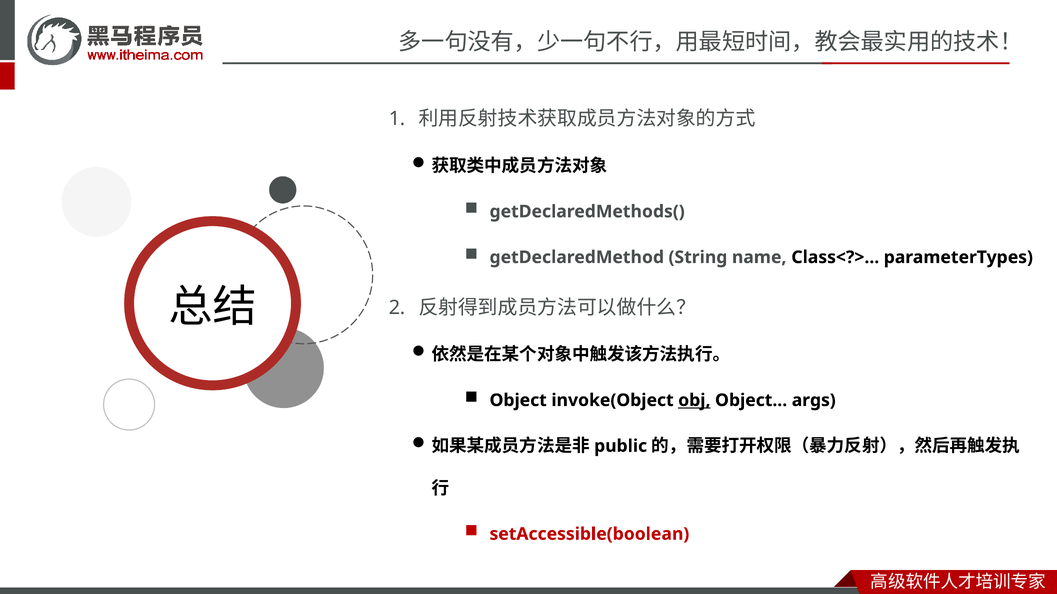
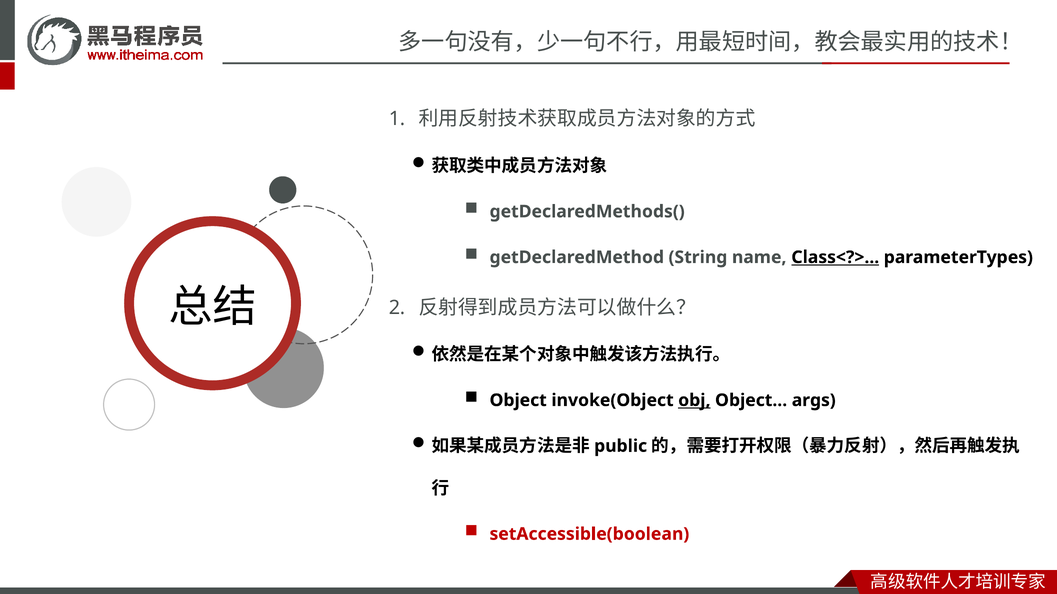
Class<?> underline: none -> present
